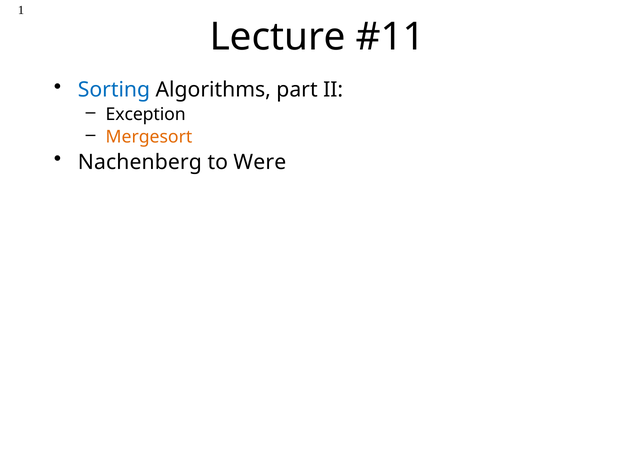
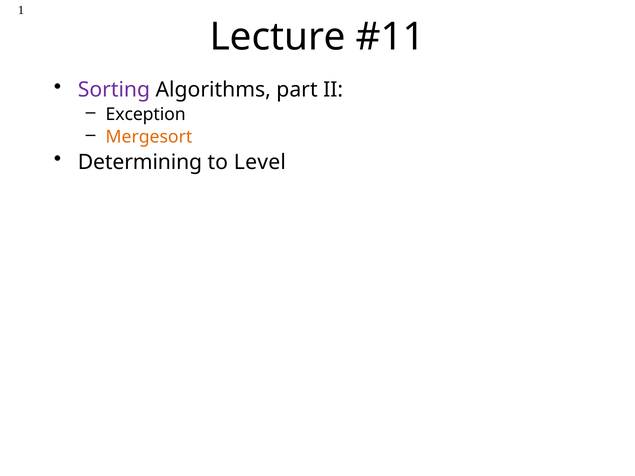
Sorting colour: blue -> purple
Nachenberg: Nachenberg -> Determining
Were: Were -> Level
